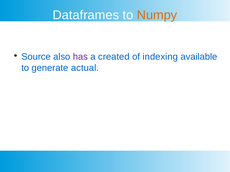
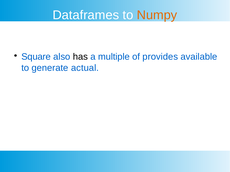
Source: Source -> Square
has colour: purple -> black
created: created -> multiple
indexing: indexing -> provides
